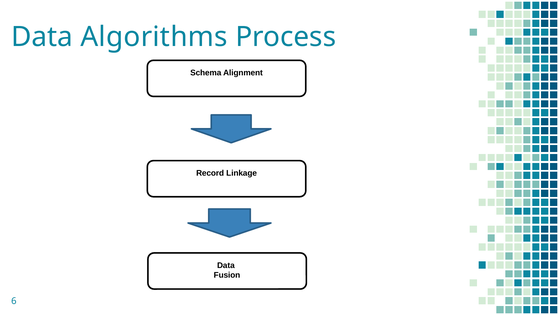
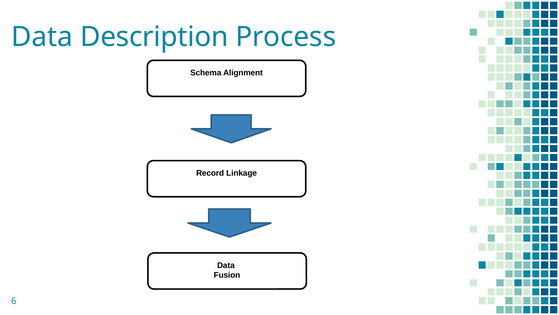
Algorithms: Algorithms -> Description
